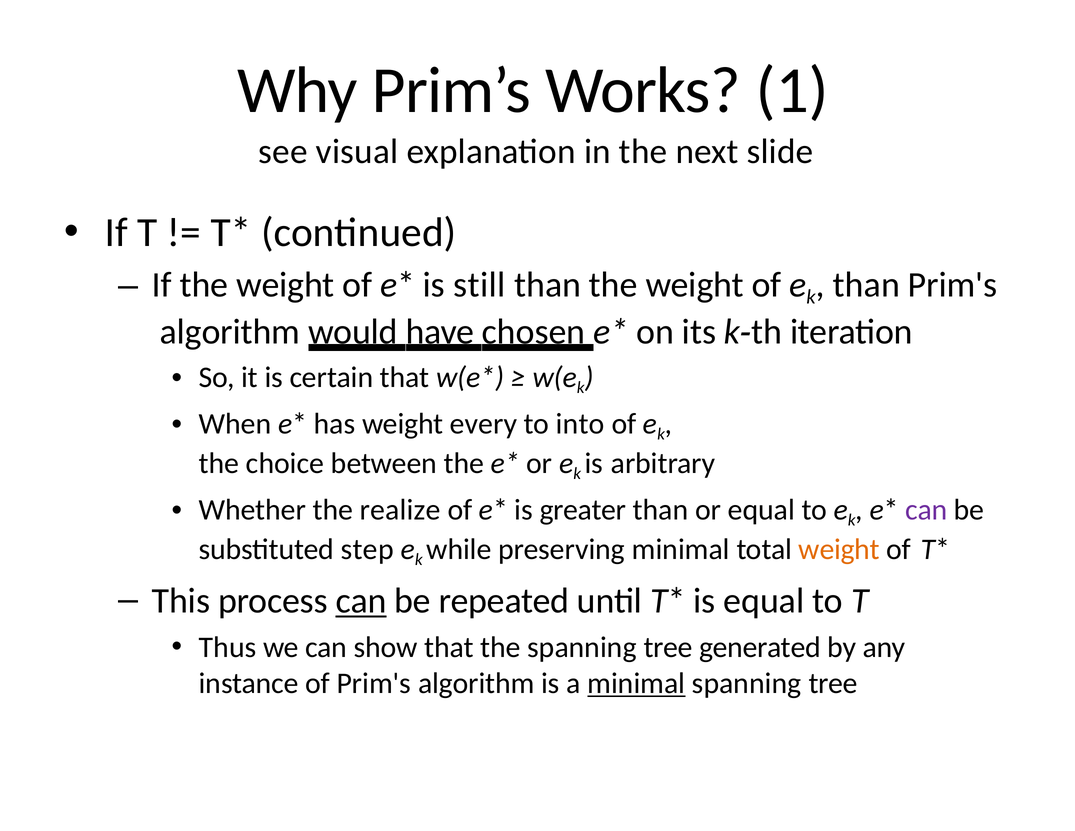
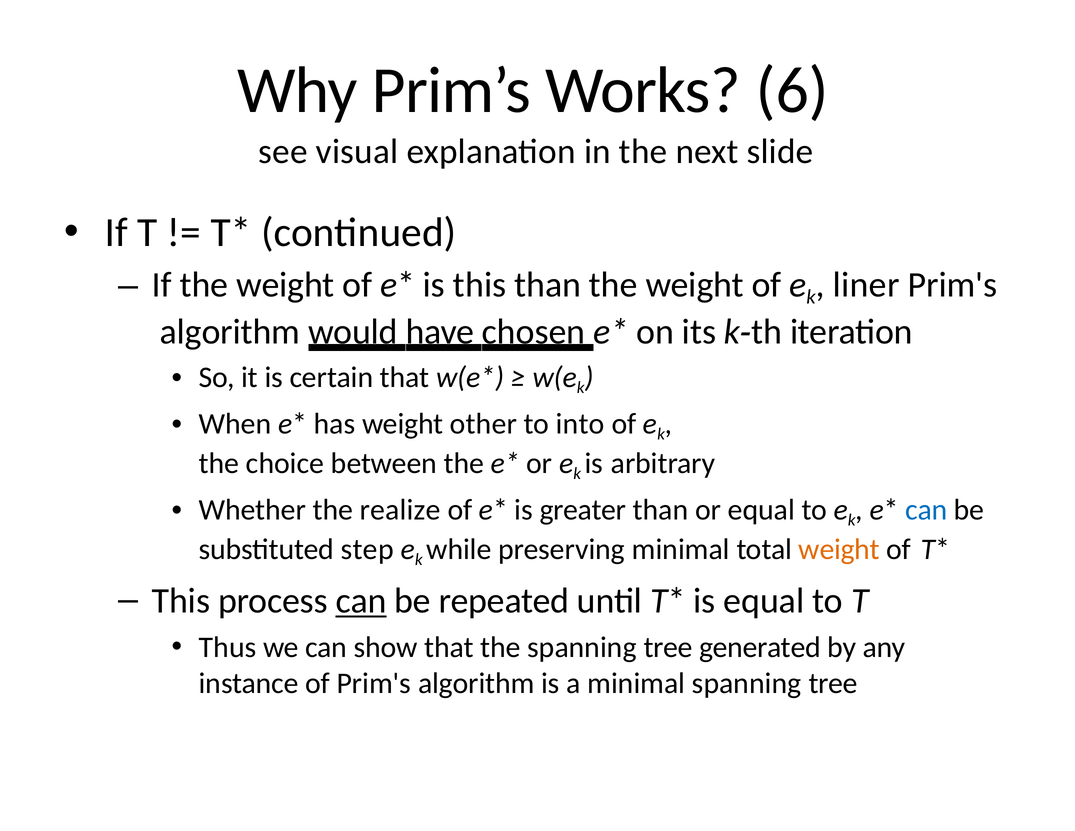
1: 1 -> 6
is still: still -> this
than at (866, 285): than -> liner
every: every -> other
can at (926, 510) colour: purple -> blue
minimal at (636, 683) underline: present -> none
